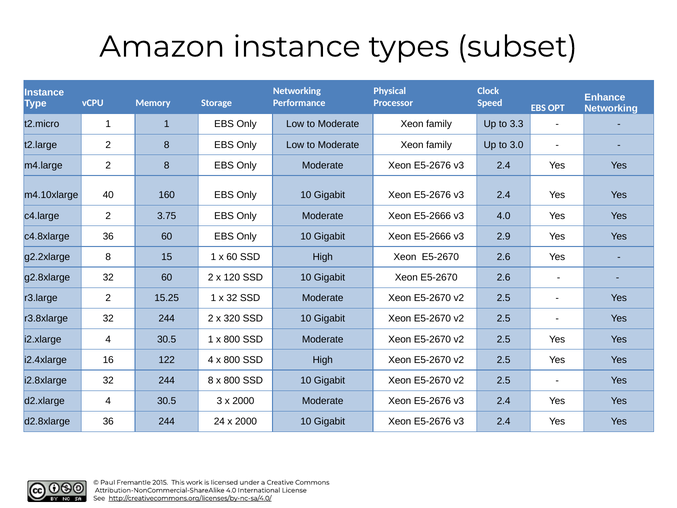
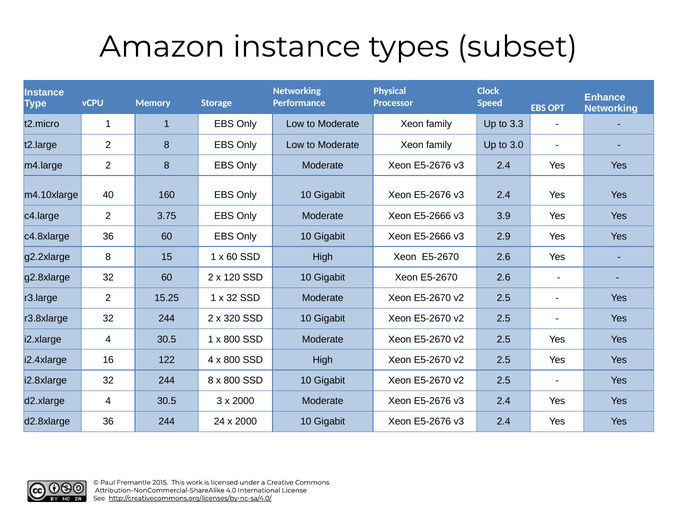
v3 4.0: 4.0 -> 3.9
